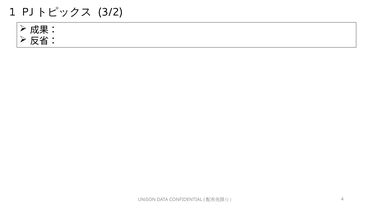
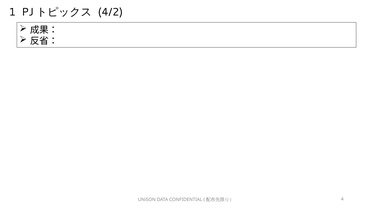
3/2: 3/2 -> 4/2
